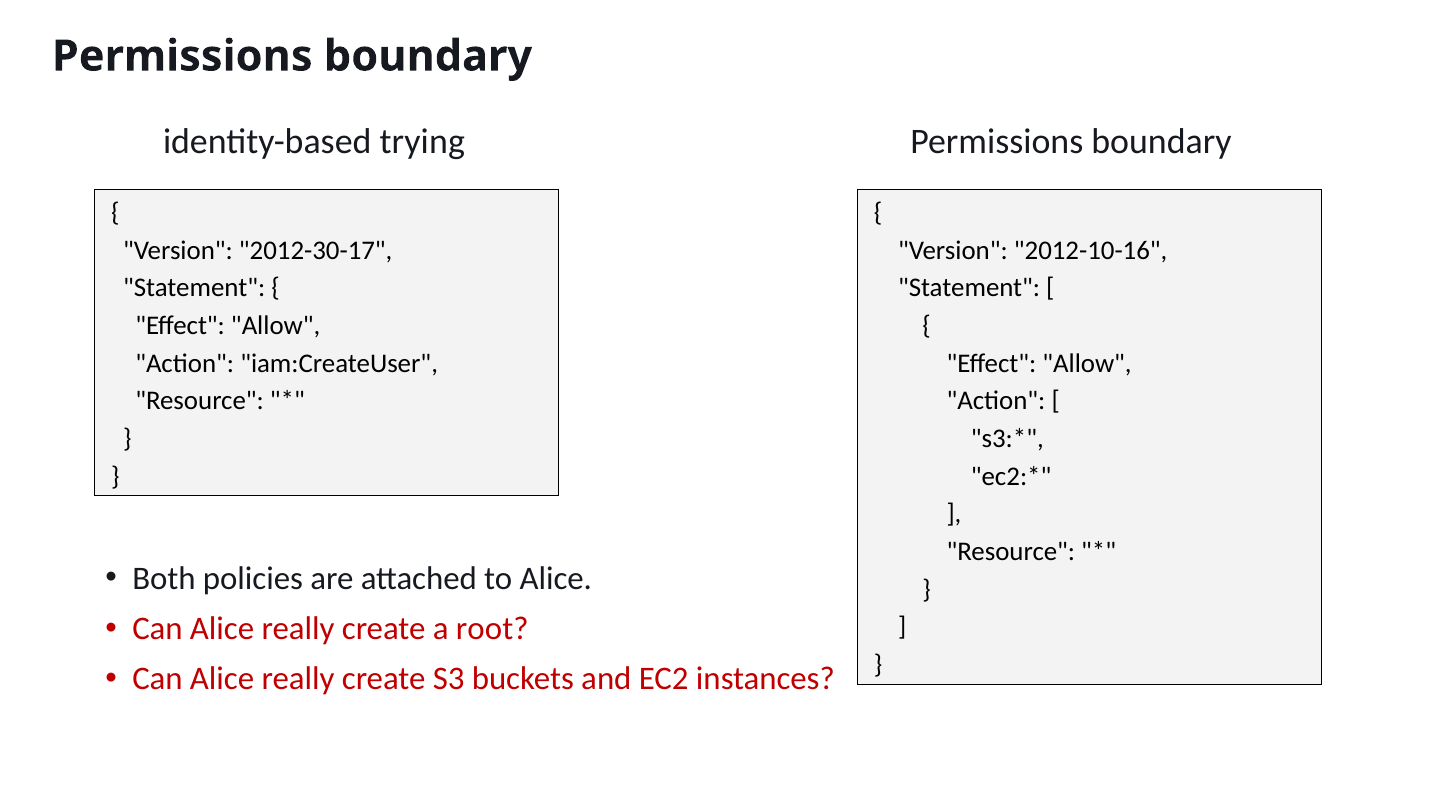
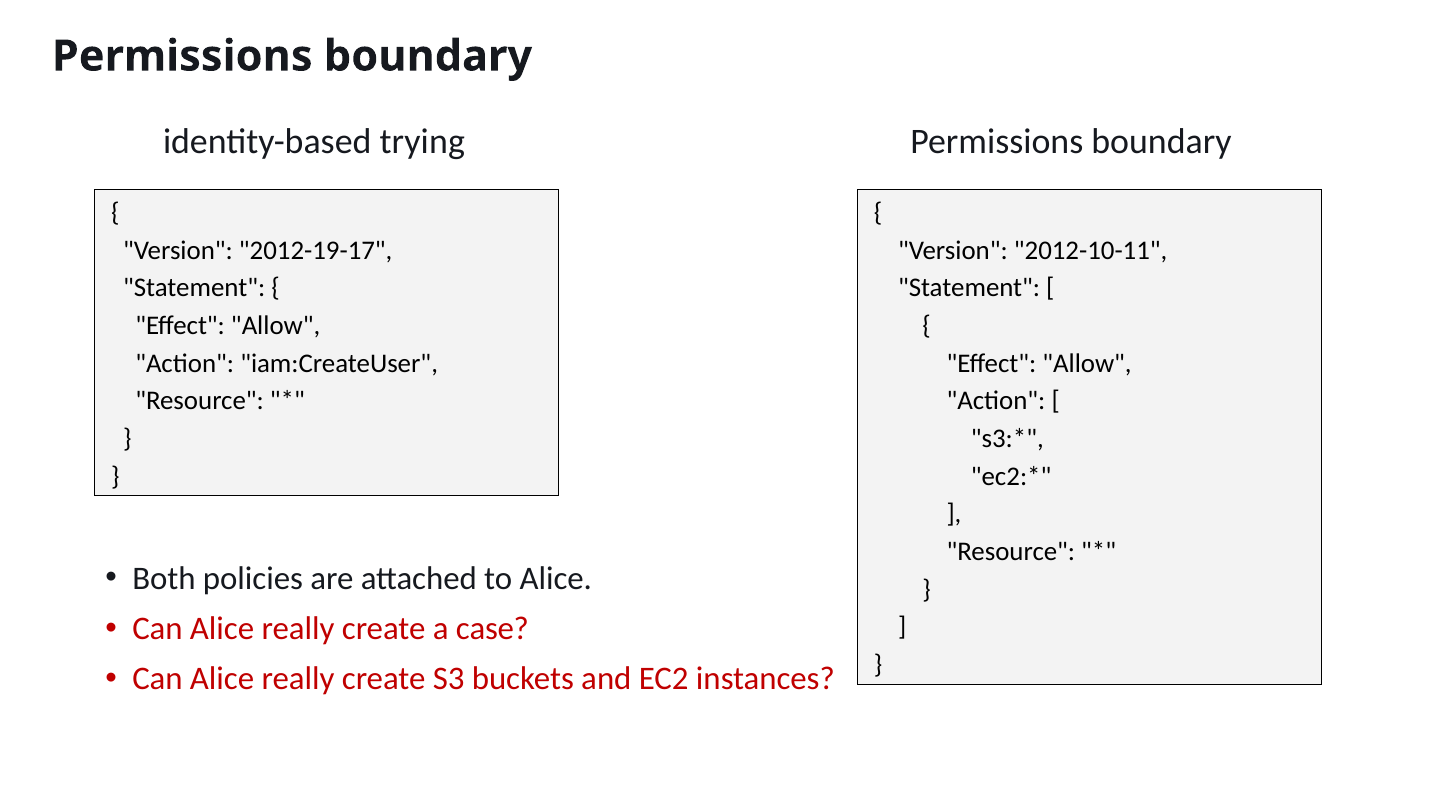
2012-30-17: 2012-30-17 -> 2012-19-17
2012-10-16: 2012-10-16 -> 2012-10-11
root: root -> case
